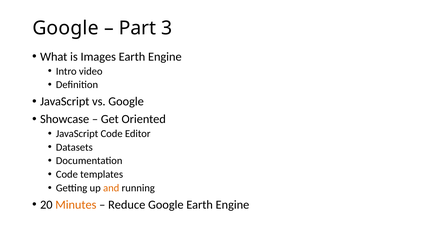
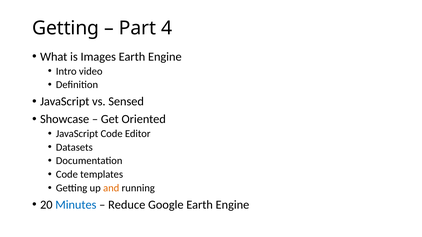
Google at (65, 28): Google -> Getting
3: 3 -> 4
vs Google: Google -> Sensed
Minutes colour: orange -> blue
